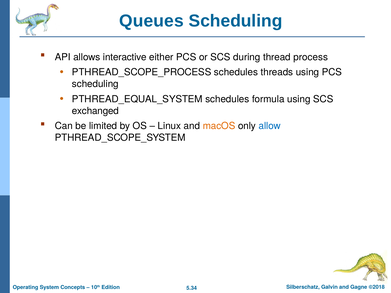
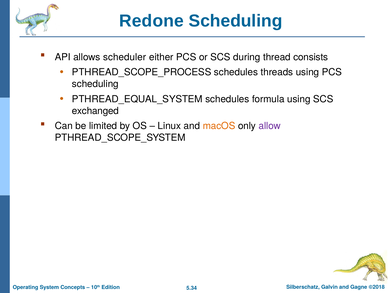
Queues: Queues -> Redone
interactive: interactive -> scheduler
process: process -> consists
allow colour: blue -> purple
